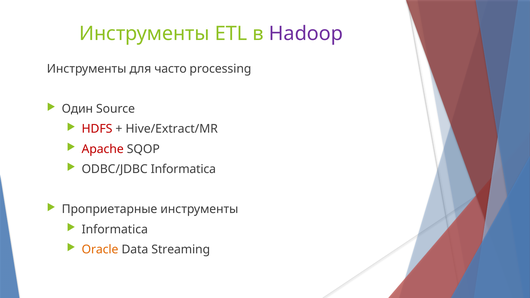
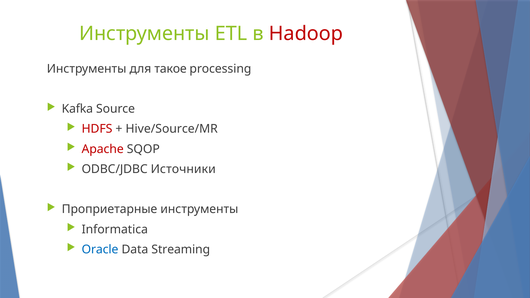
Hadoop colour: purple -> red
часто: часто -> такое
Один: Один -> Kafka
Hive/Extract/MR: Hive/Extract/MR -> Hive/Source/MR
ODBC/JDBC Informatica: Informatica -> Источники
Oracle colour: orange -> blue
